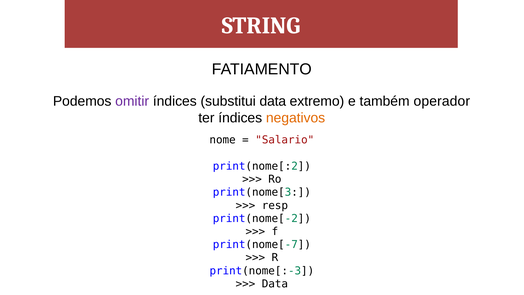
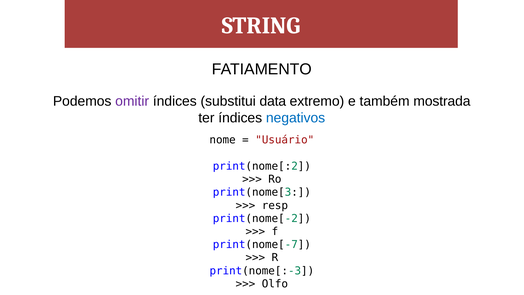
operador: operador -> mostrada
negativos colour: orange -> blue
Salario: Salario -> Usuário
Data at (275, 284): Data -> Olfo
